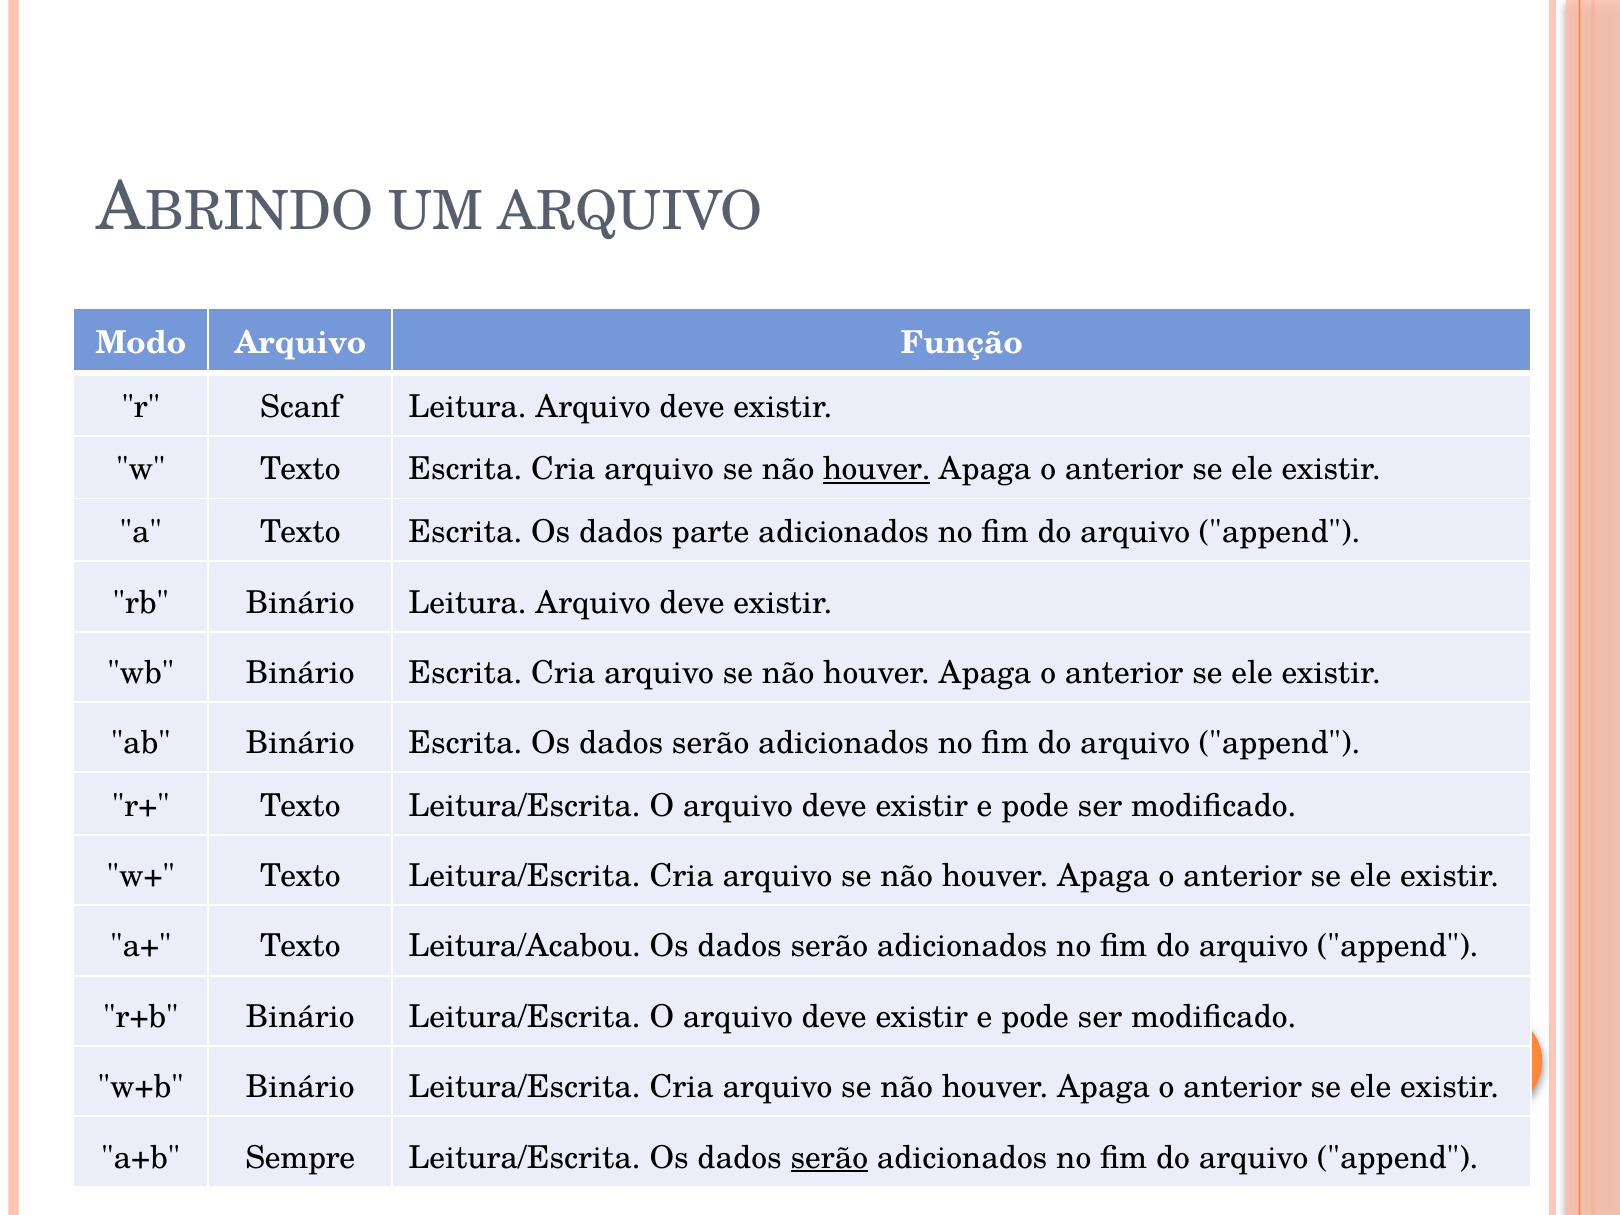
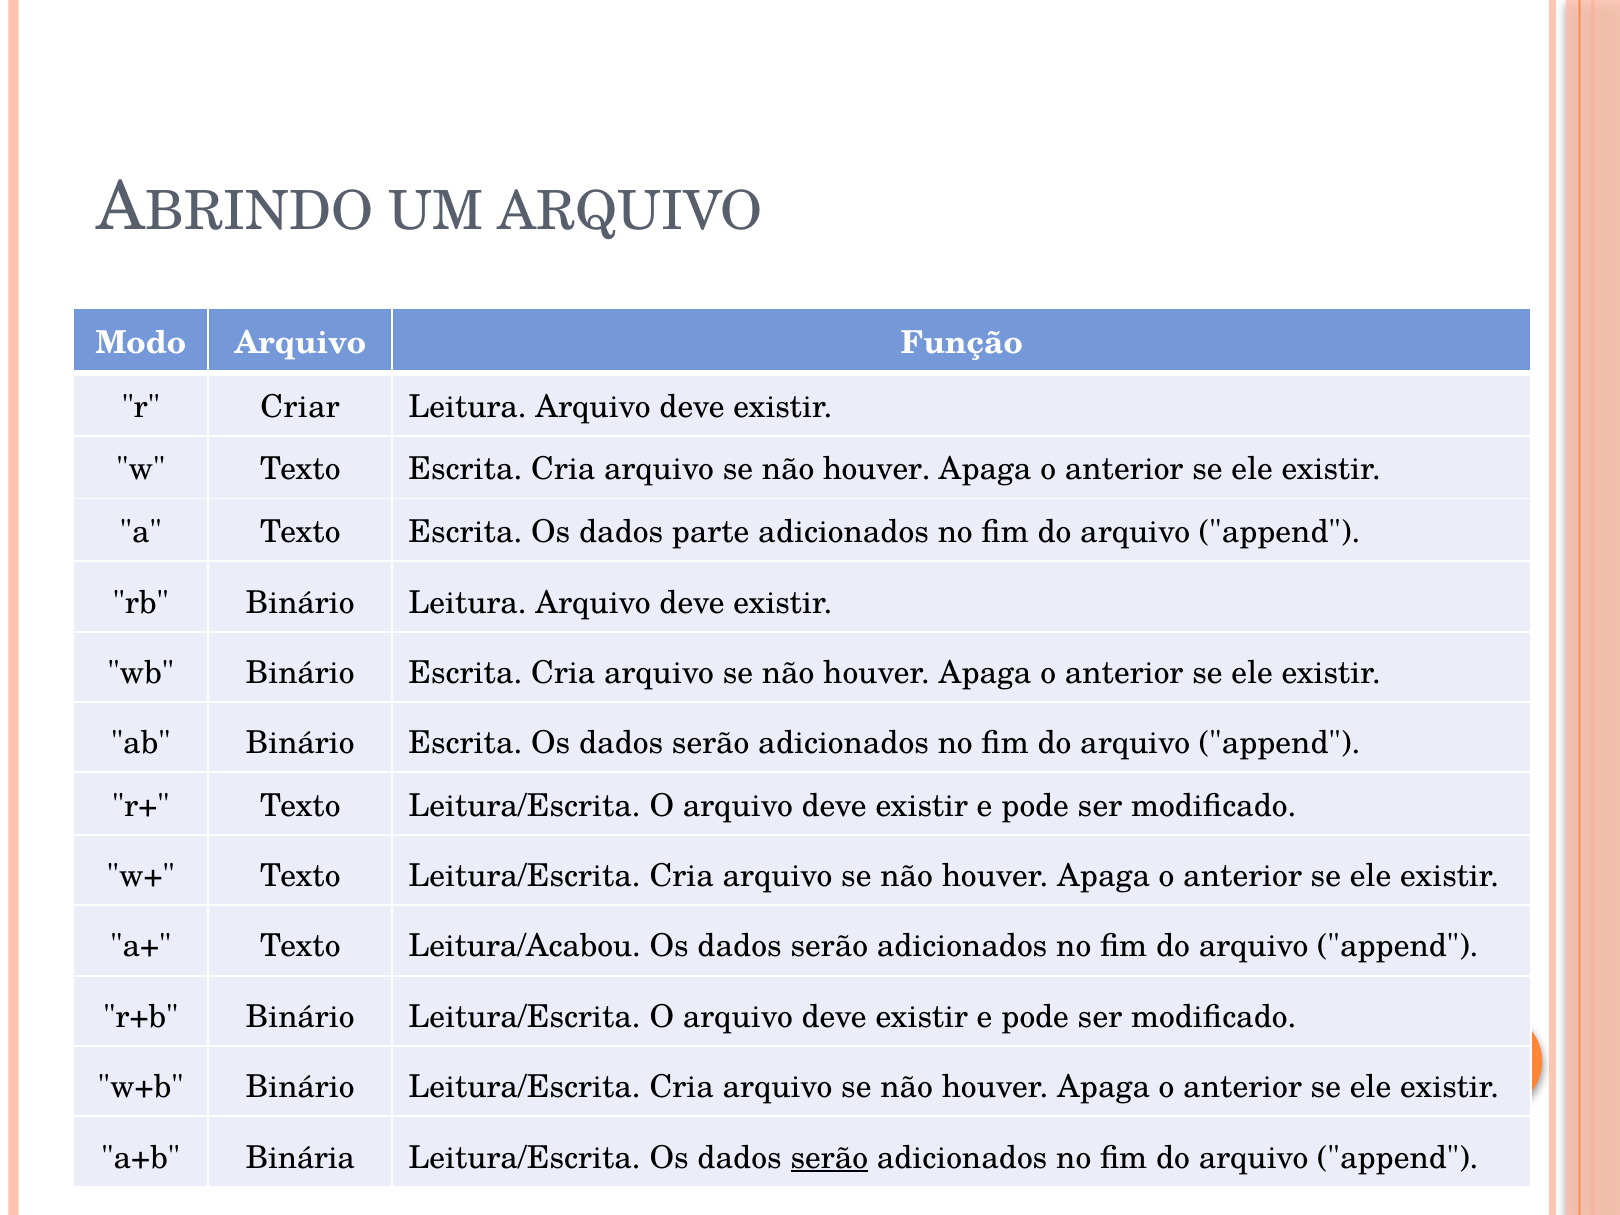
Scanf: Scanf -> Criar
houver at (877, 469) underline: present -> none
Sempre: Sempre -> Binária
